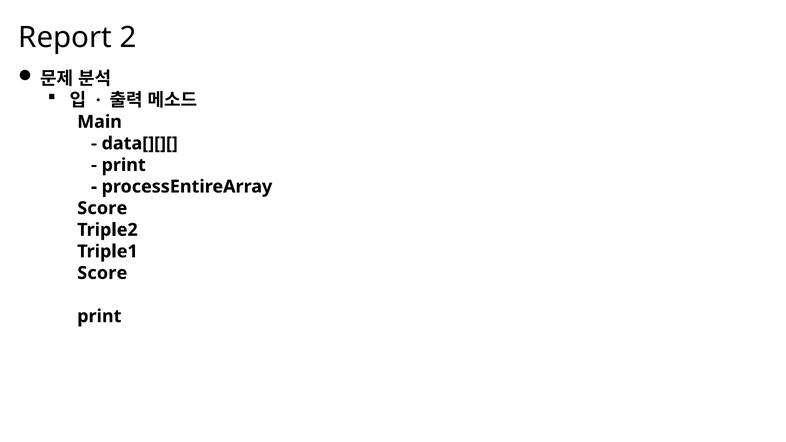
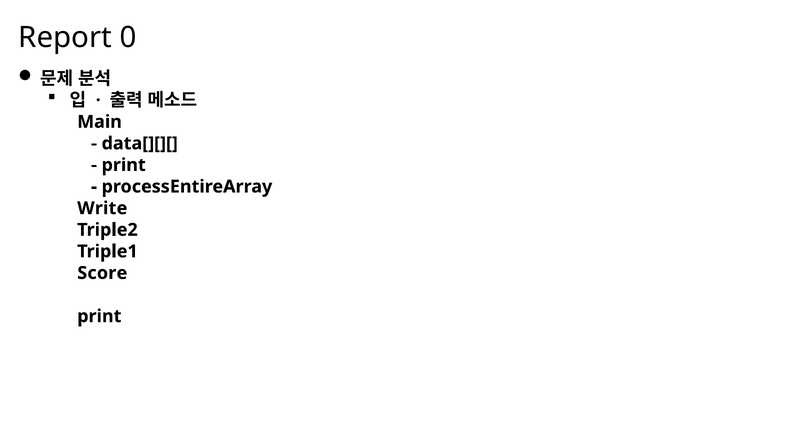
2: 2 -> 0
Score at (102, 208): Score -> Write
